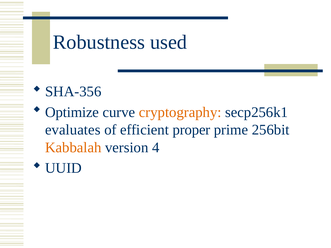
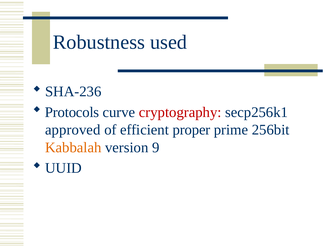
SHA-356: SHA-356 -> SHA-236
Optimize: Optimize -> Protocols
cryptography colour: orange -> red
evaluates: evaluates -> approved
4: 4 -> 9
